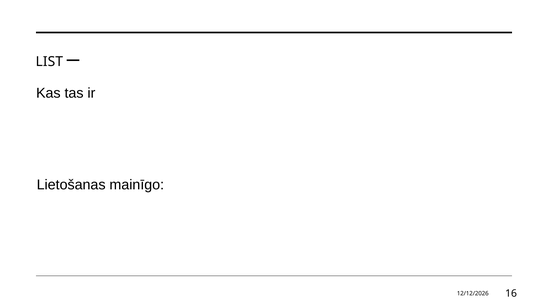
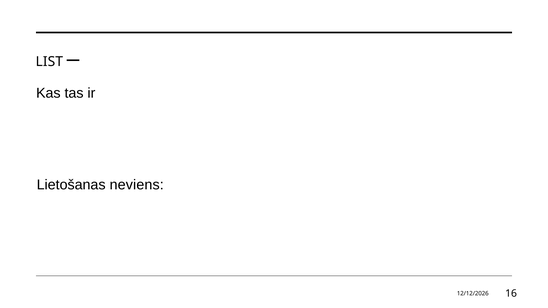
mainīgo: mainīgo -> neviens
